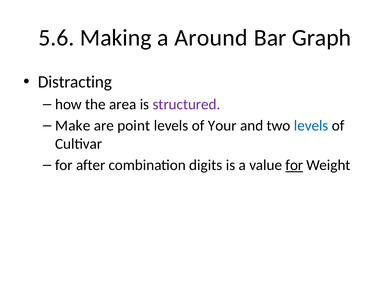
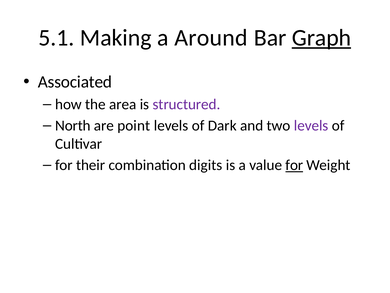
5.6: 5.6 -> 5.1
Graph underline: none -> present
Distracting: Distracting -> Associated
Make: Make -> North
Your: Your -> Dark
levels at (311, 125) colour: blue -> purple
after: after -> their
